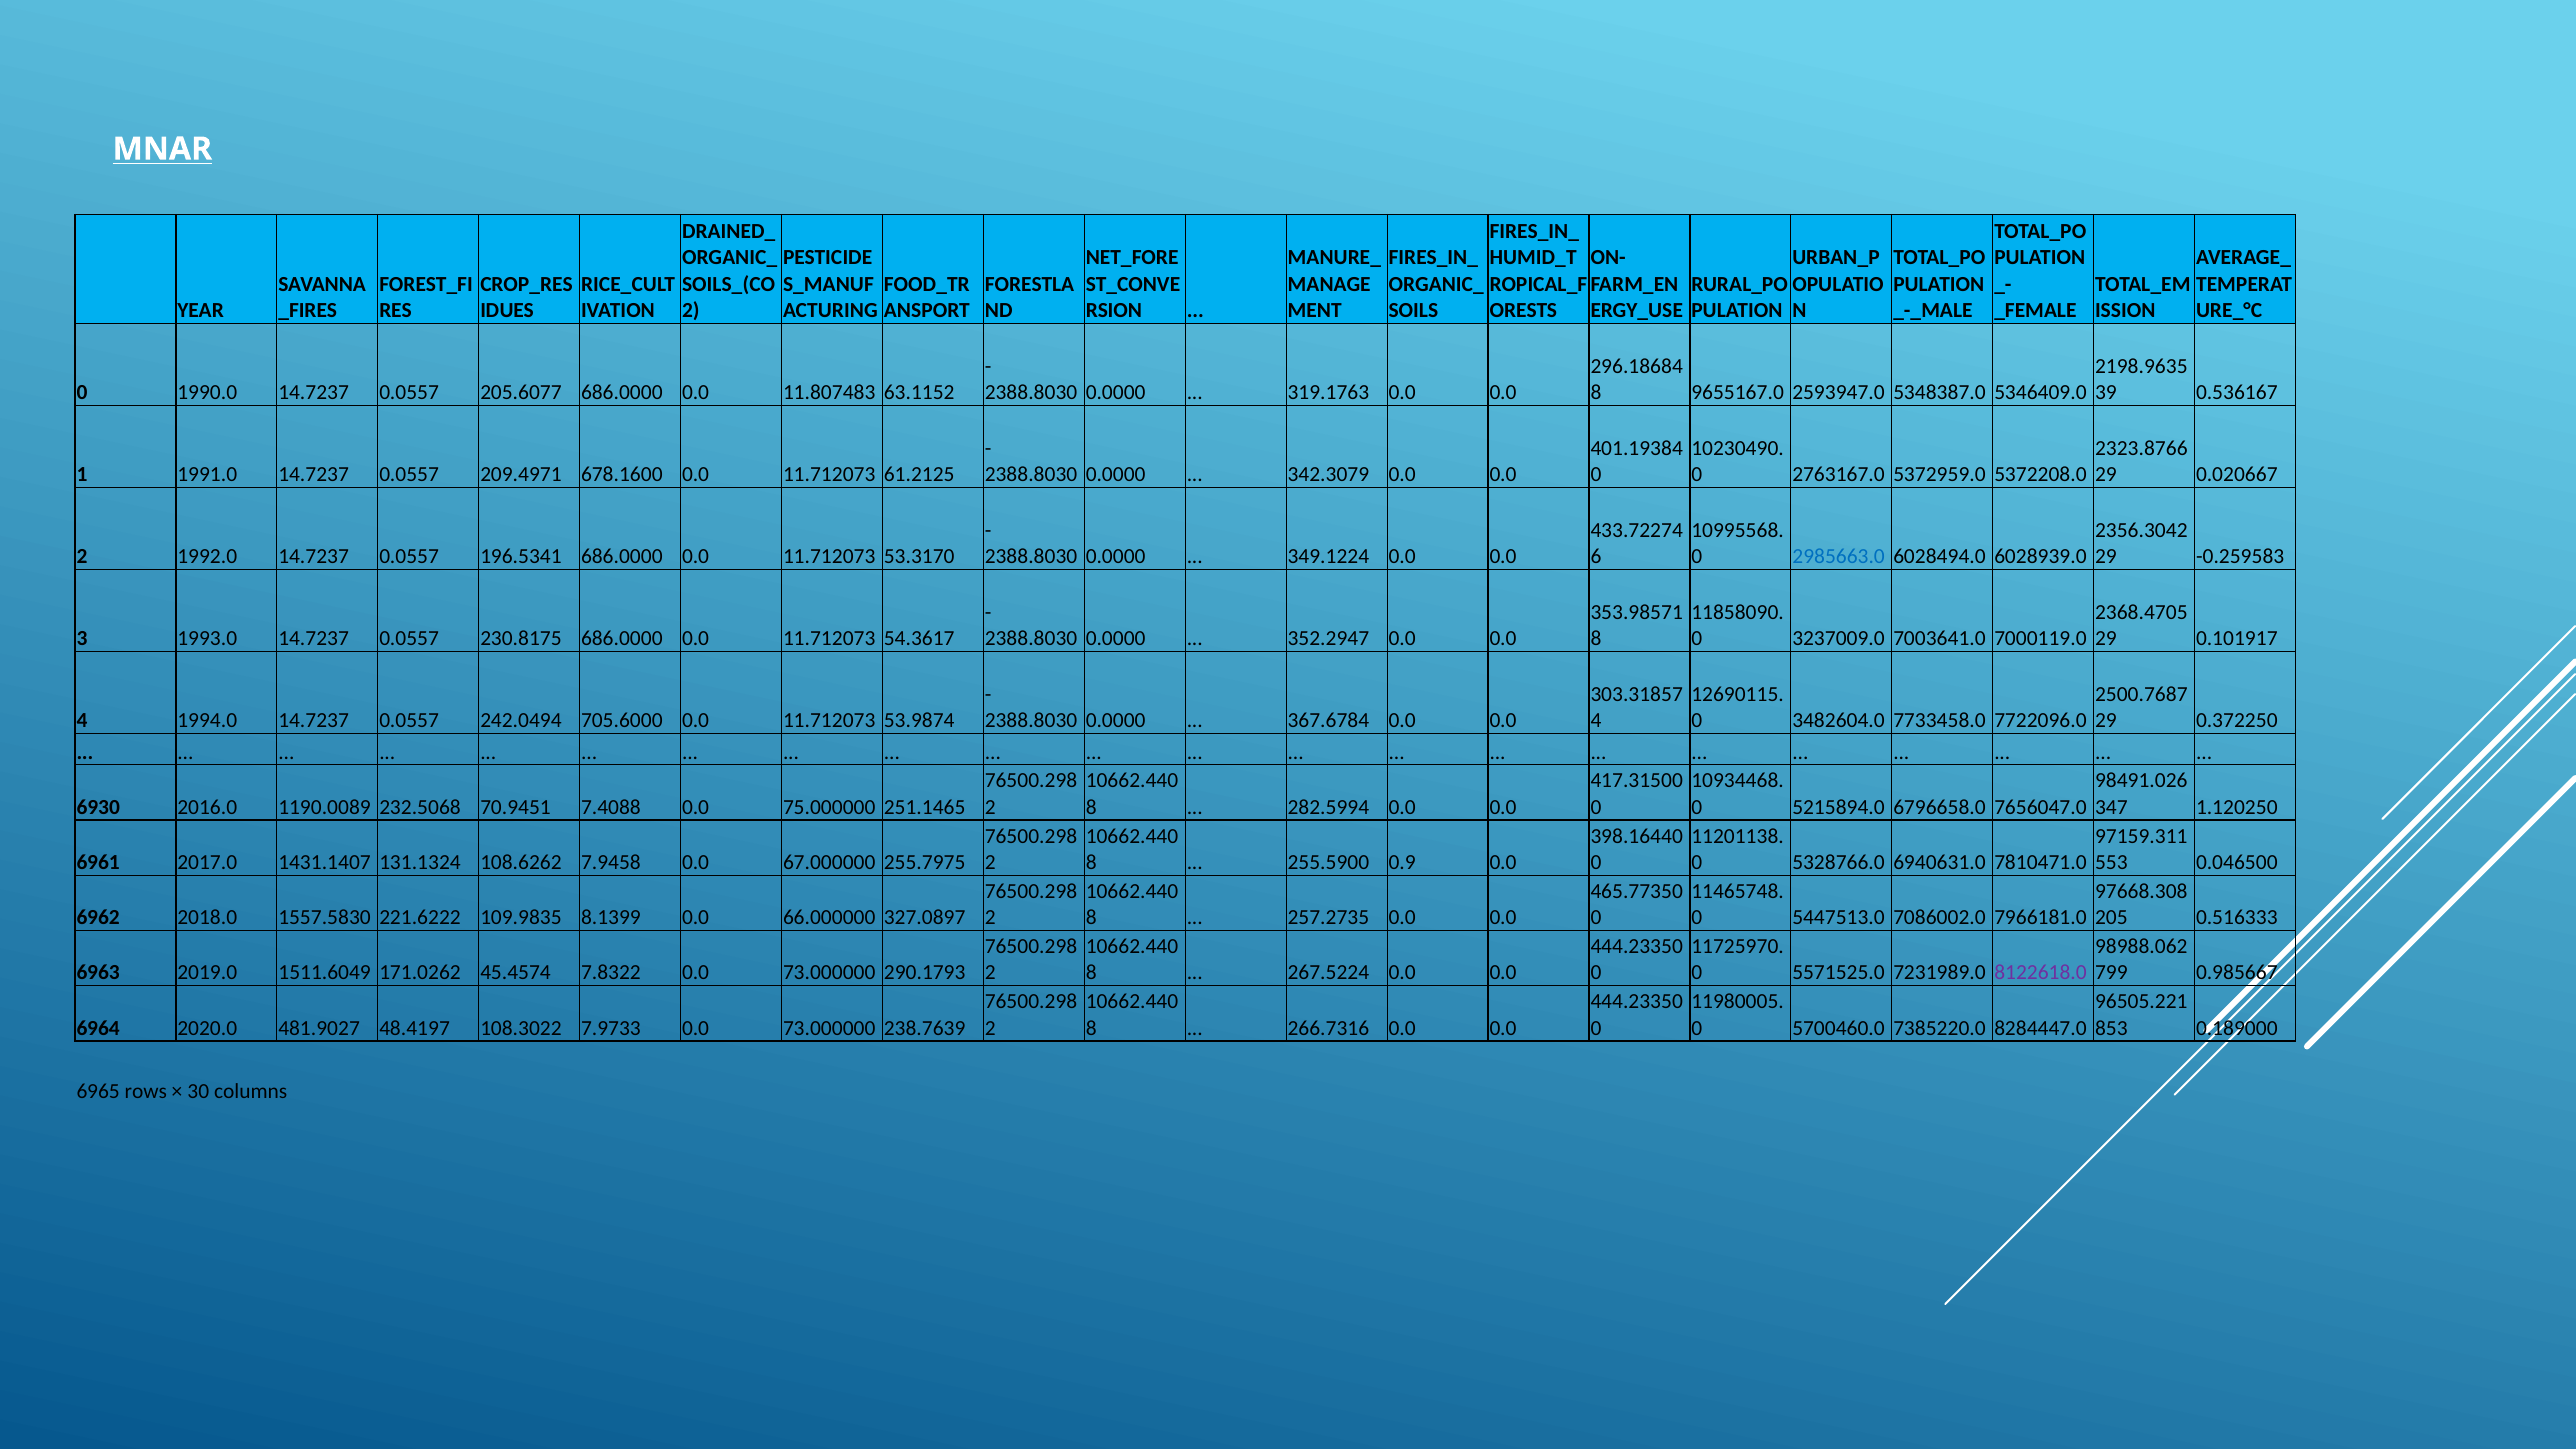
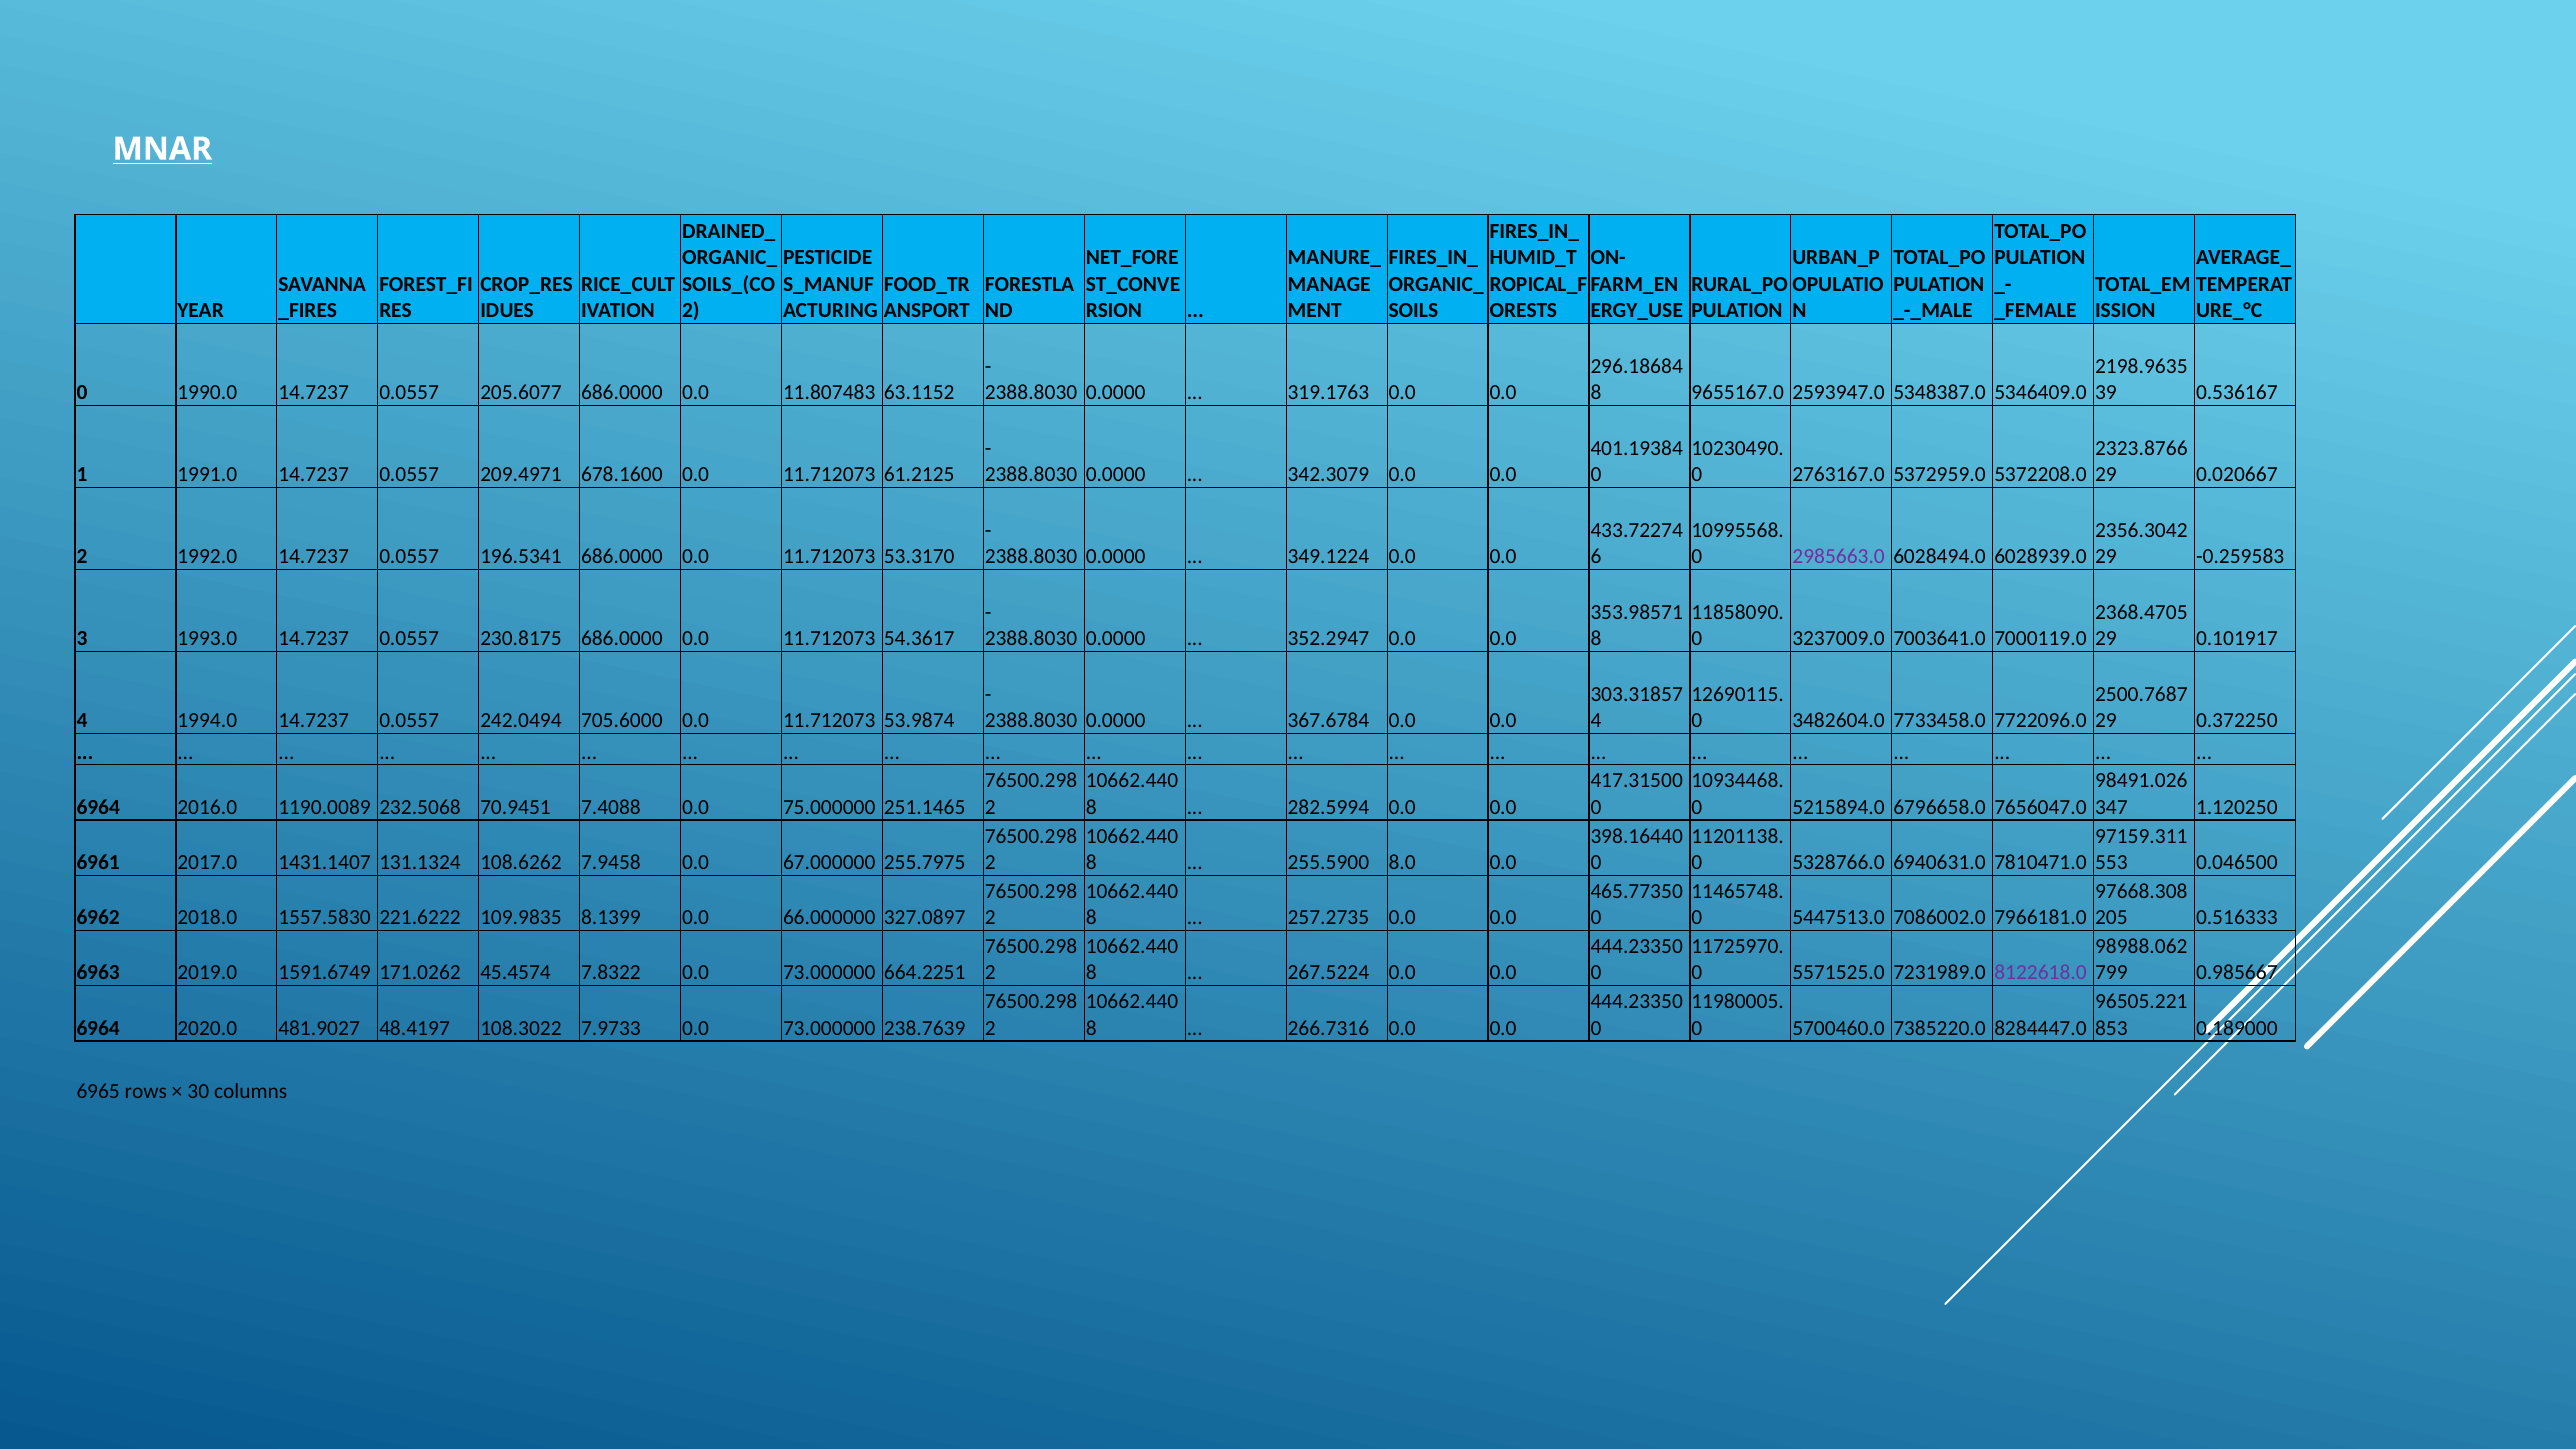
2985663.0 colour: blue -> purple
6930 at (98, 807): 6930 -> 6964
0.9: 0.9 -> 8.0
1511.6049: 1511.6049 -> 1591.6749
290.1793: 290.1793 -> 664.2251
